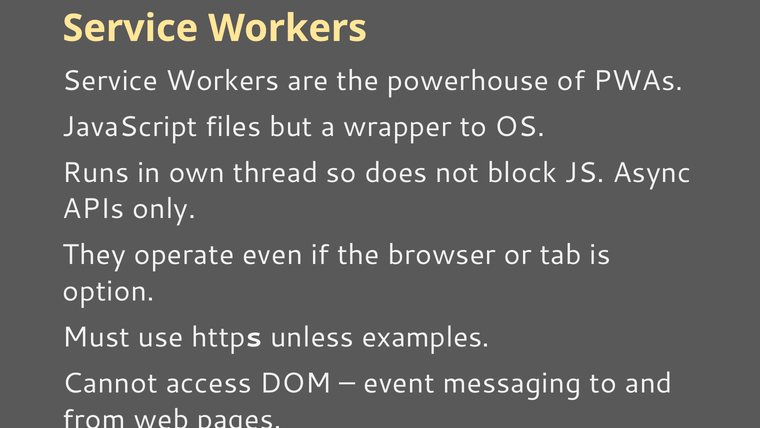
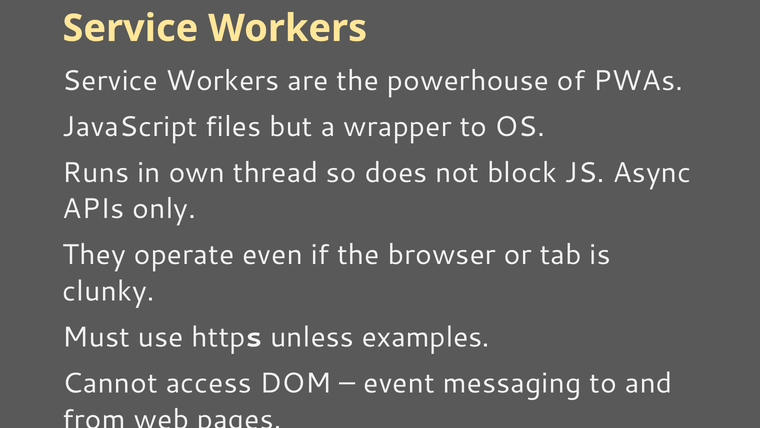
option: option -> clunky
